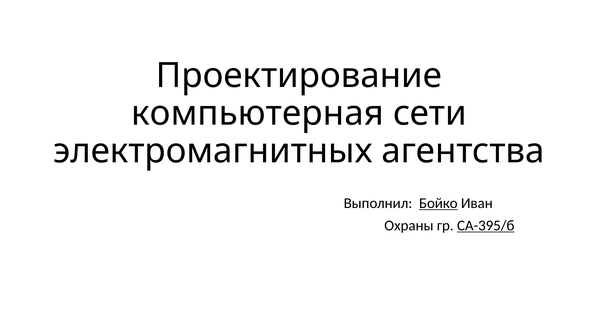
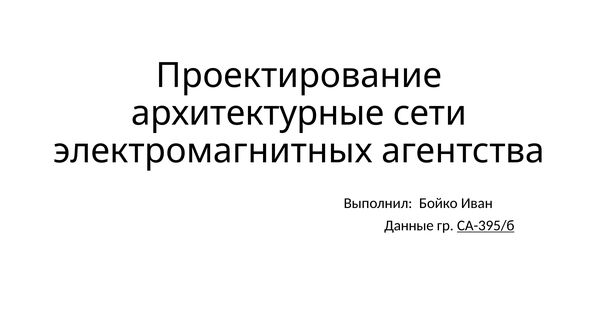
компьютерная: компьютерная -> архитектурные
Бойко underline: present -> none
Охраны: Охраны -> Данные
